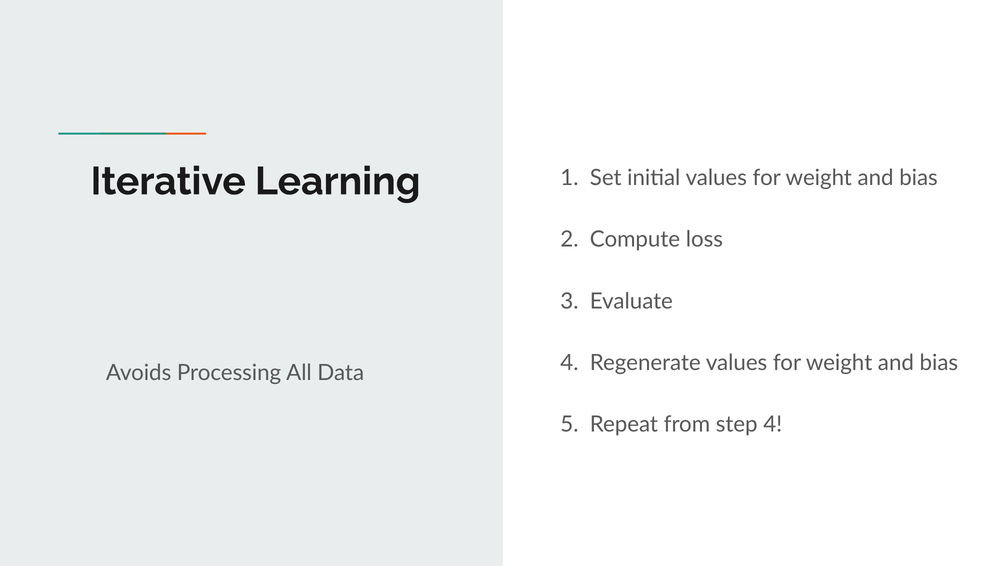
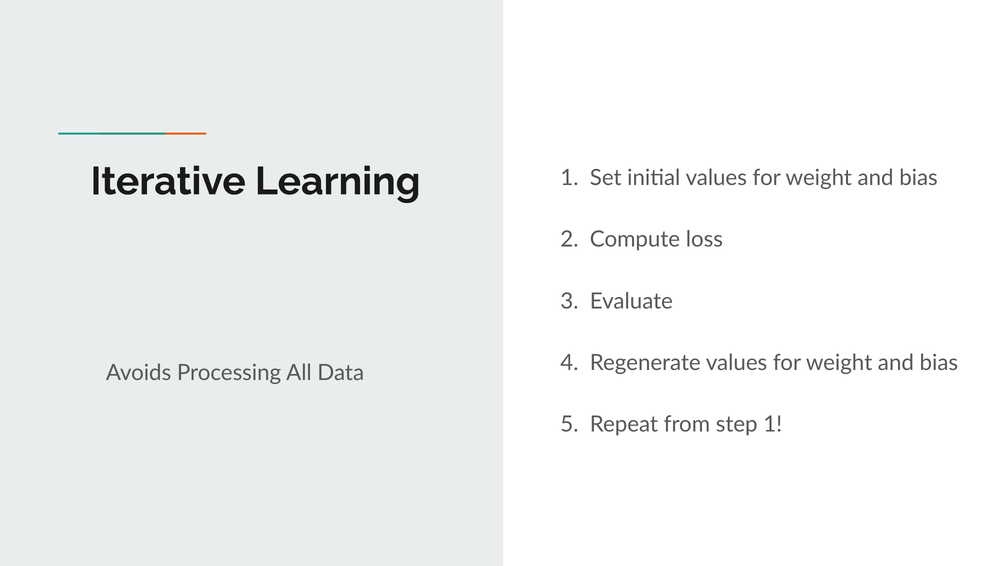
step 4: 4 -> 1
